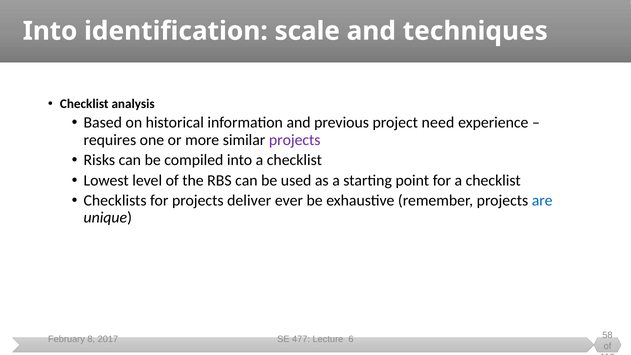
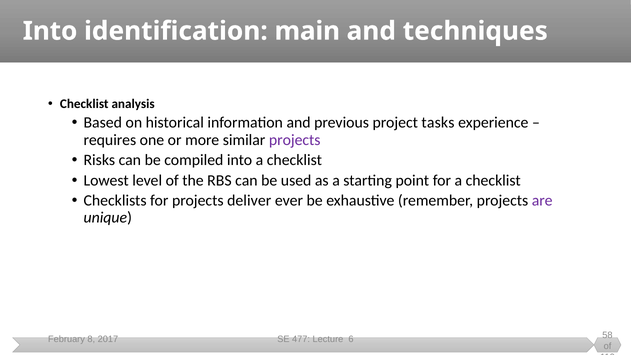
scale: scale -> main
need: need -> tasks
are colour: blue -> purple
